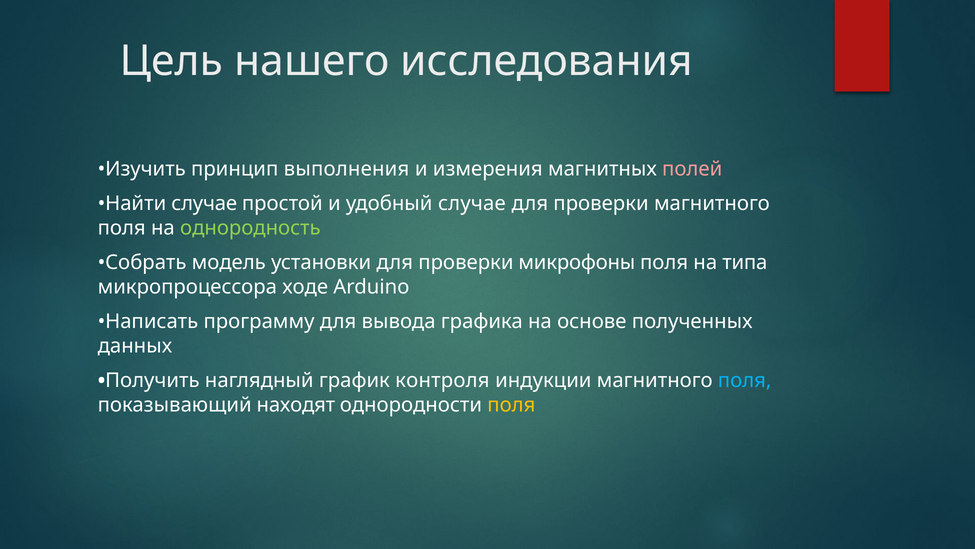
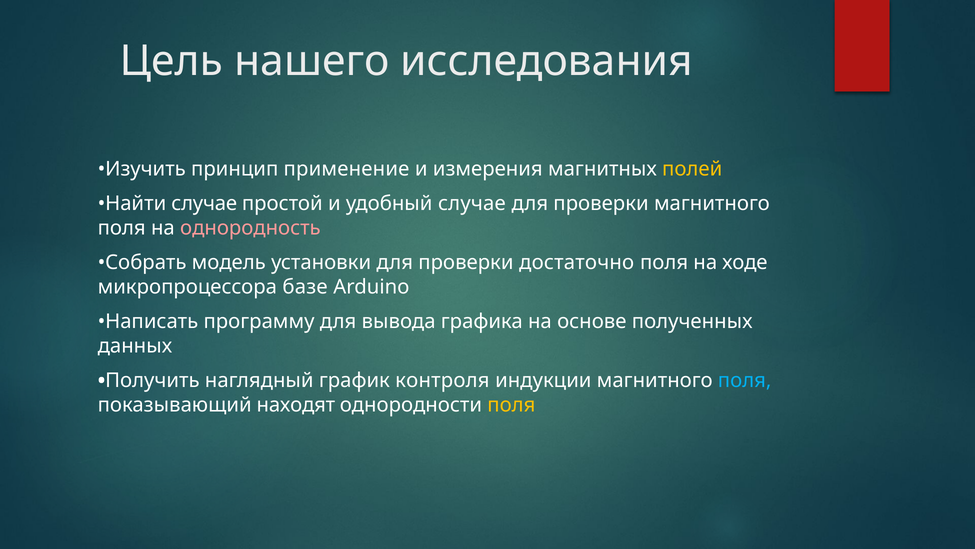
выполнения: выполнения -> применение
полей colour: pink -> yellow
однородность colour: light green -> pink
микрофоны: микрофоны -> достаточно
типа: типа -> ходе
ходе: ходе -> базе
